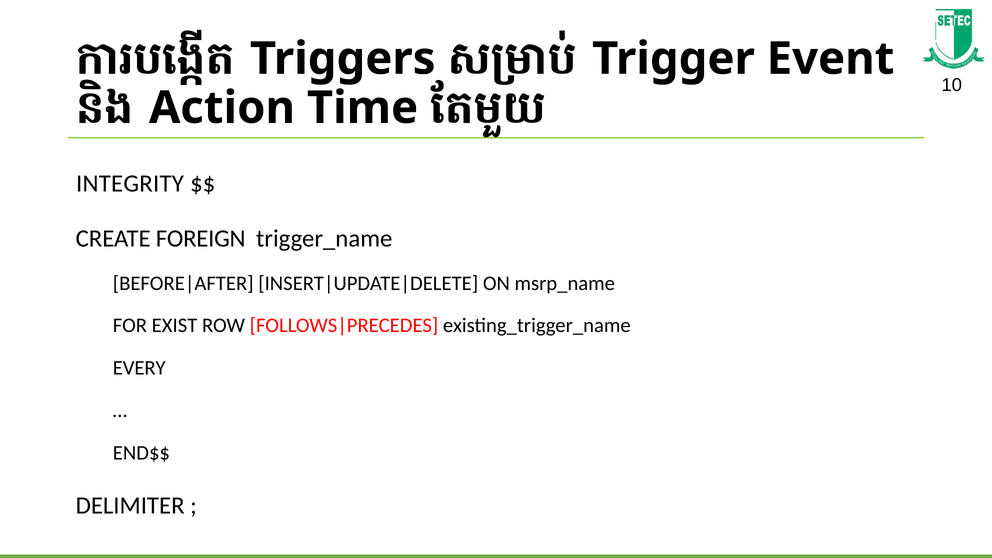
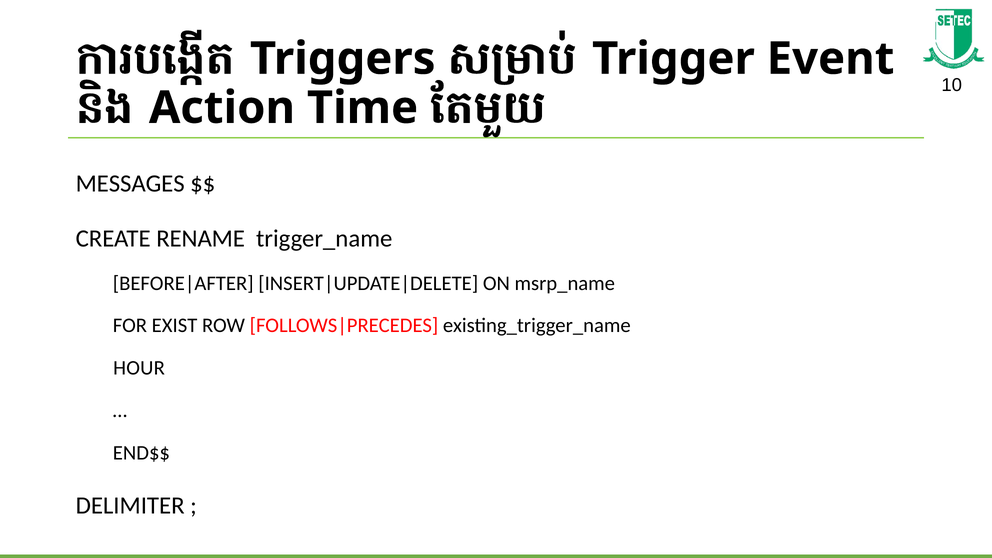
INTEGRITY: INTEGRITY -> MESSAGES
FOREIGN: FOREIGN -> RENAME
EVERY: EVERY -> HOUR
